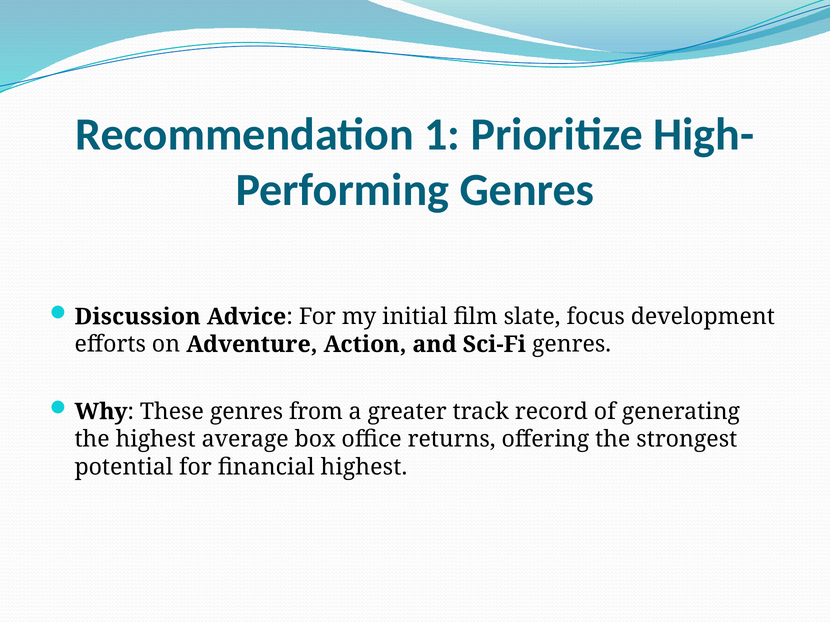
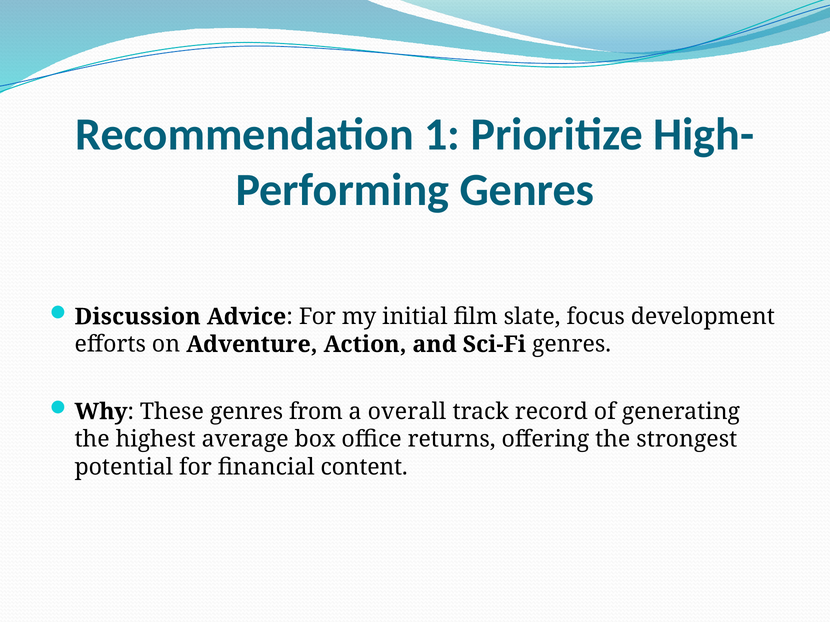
greater: greater -> overall
financial highest: highest -> content
